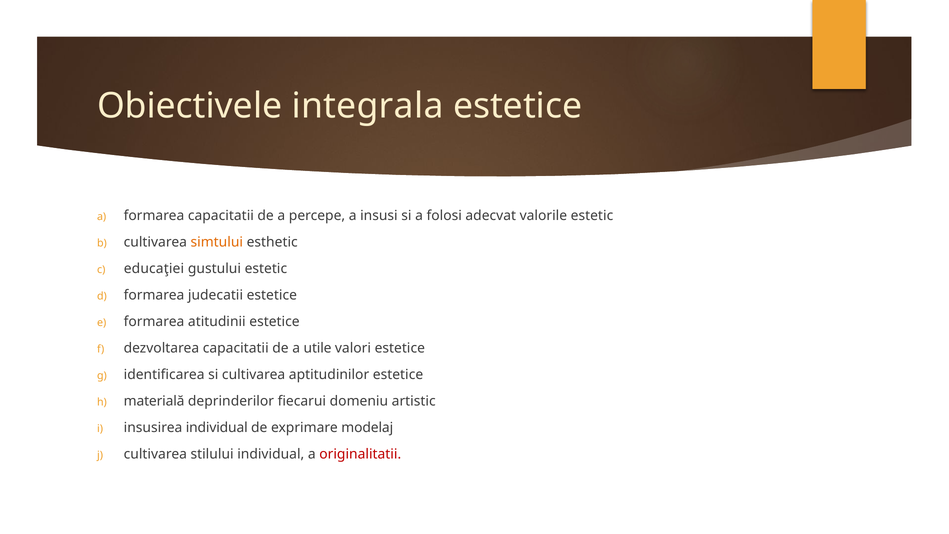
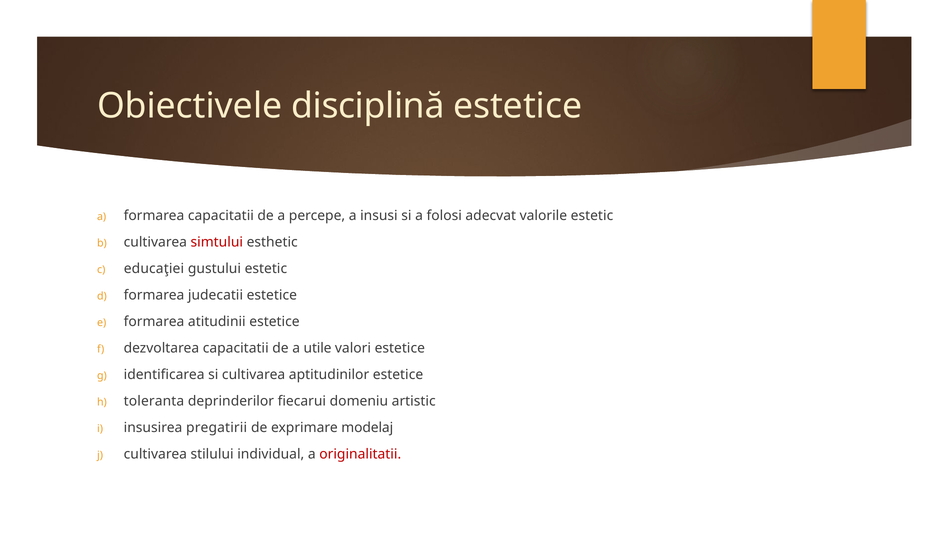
integrala: integrala -> disciplină
simtului colour: orange -> red
materială: materială -> toleranta
insusirea individual: individual -> pregatirii
